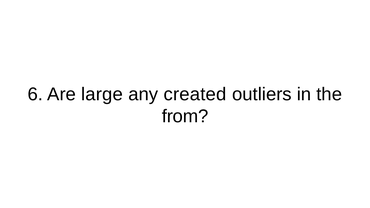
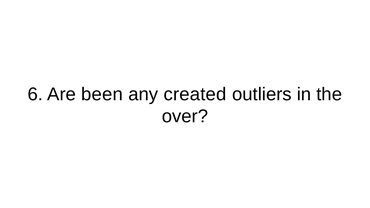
large: large -> been
from: from -> over
